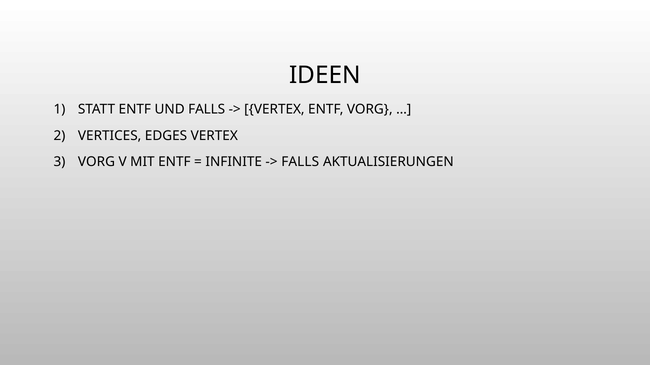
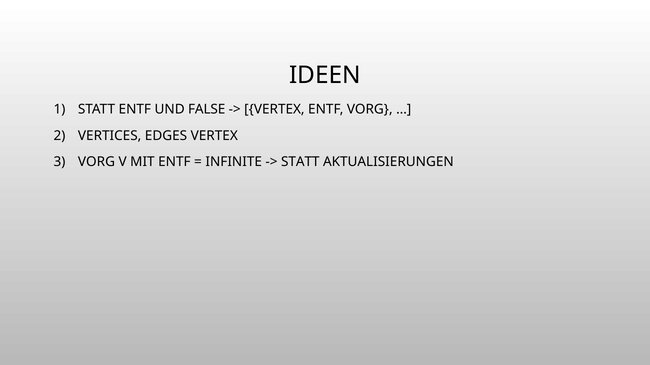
UND FALLS: FALLS -> FALSE
FALLS at (300, 162): FALLS -> STATT
